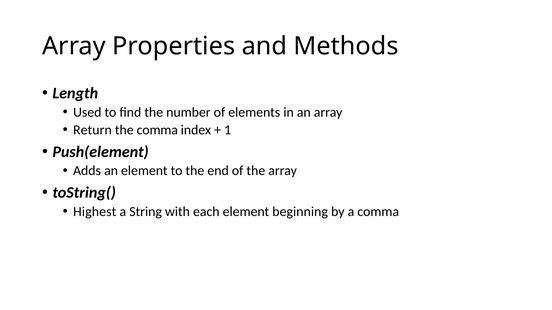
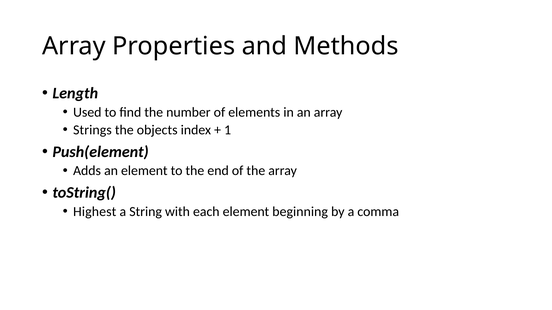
Return: Return -> Strings
the comma: comma -> objects
